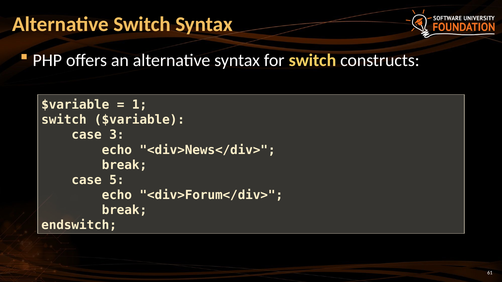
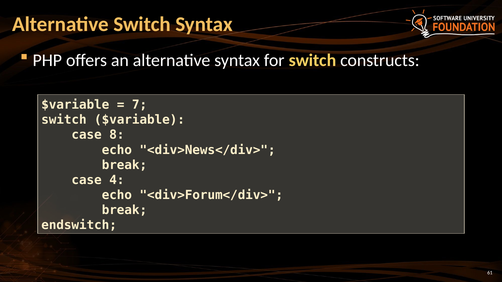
1: 1 -> 7
3: 3 -> 8
5: 5 -> 4
